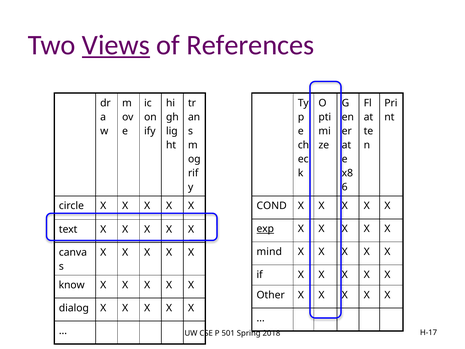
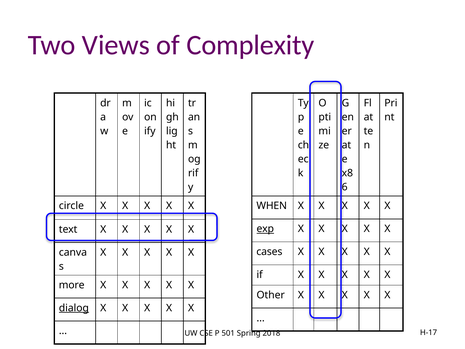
Views underline: present -> none
References: References -> Complexity
COND: COND -> WHEN
mind: mind -> cases
know: know -> more
dialog underline: none -> present
